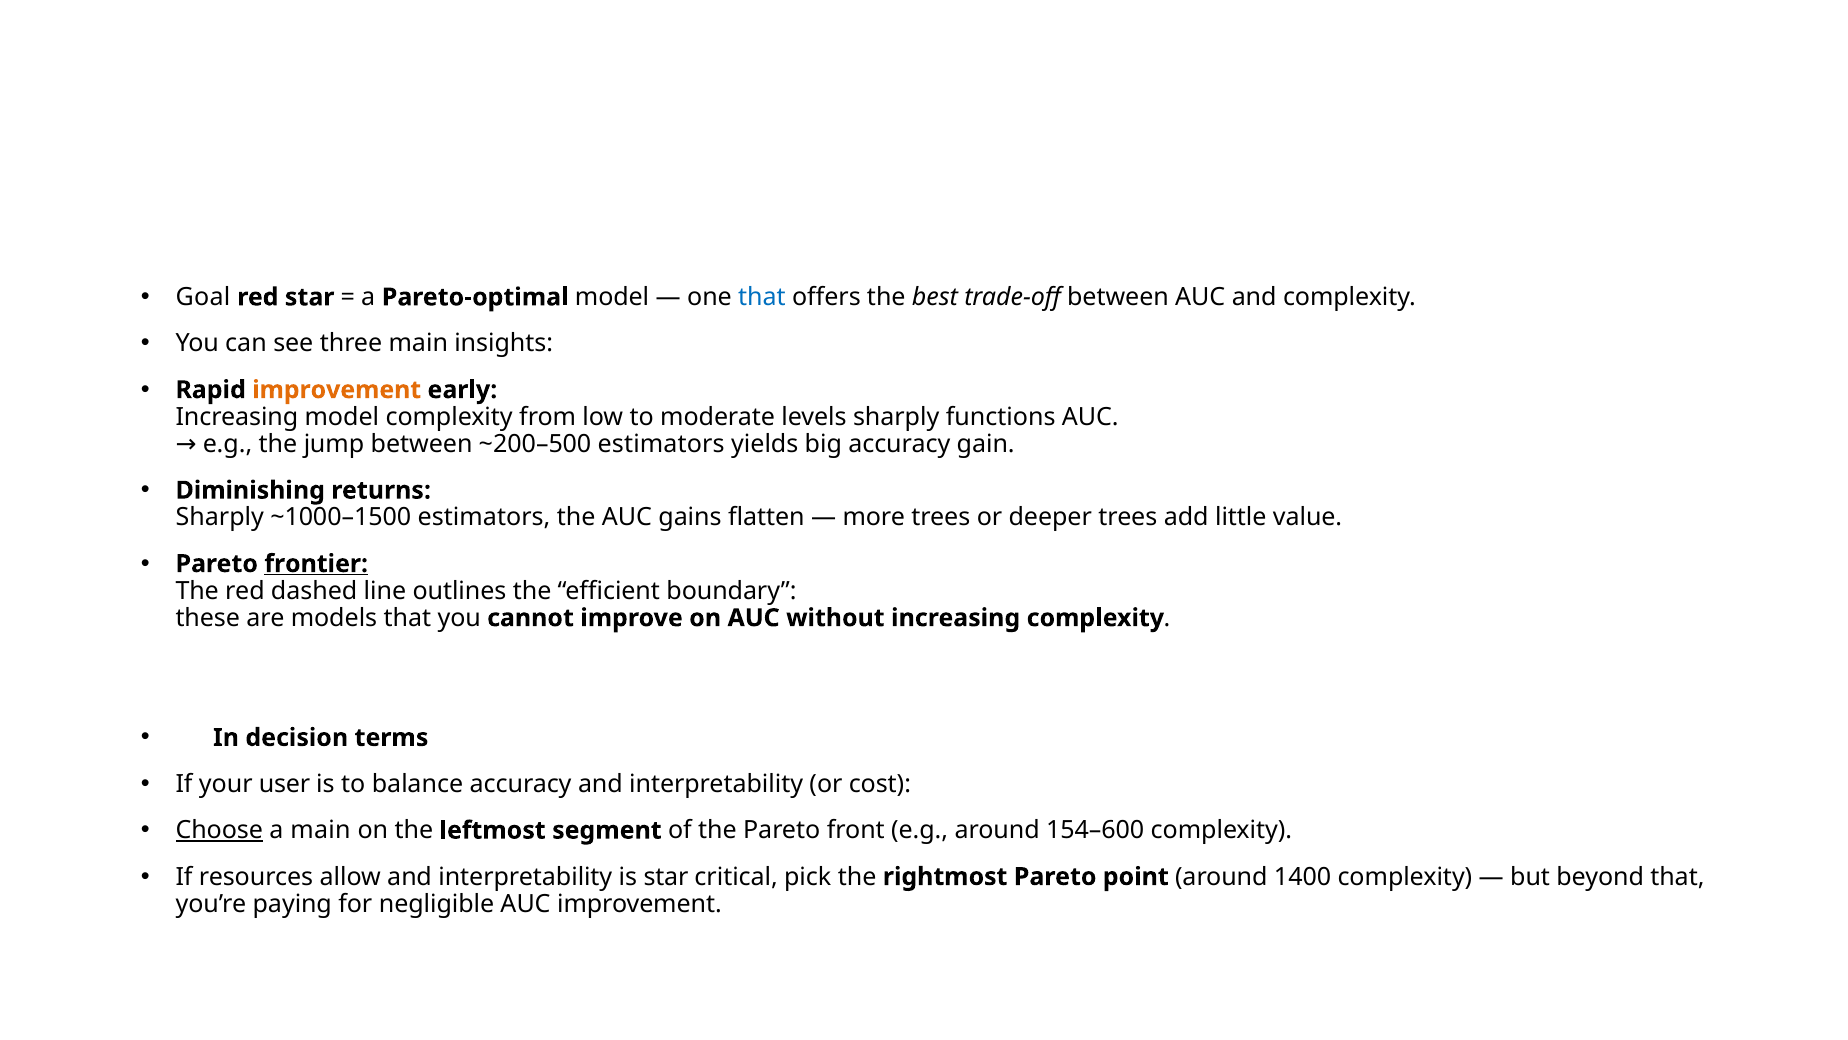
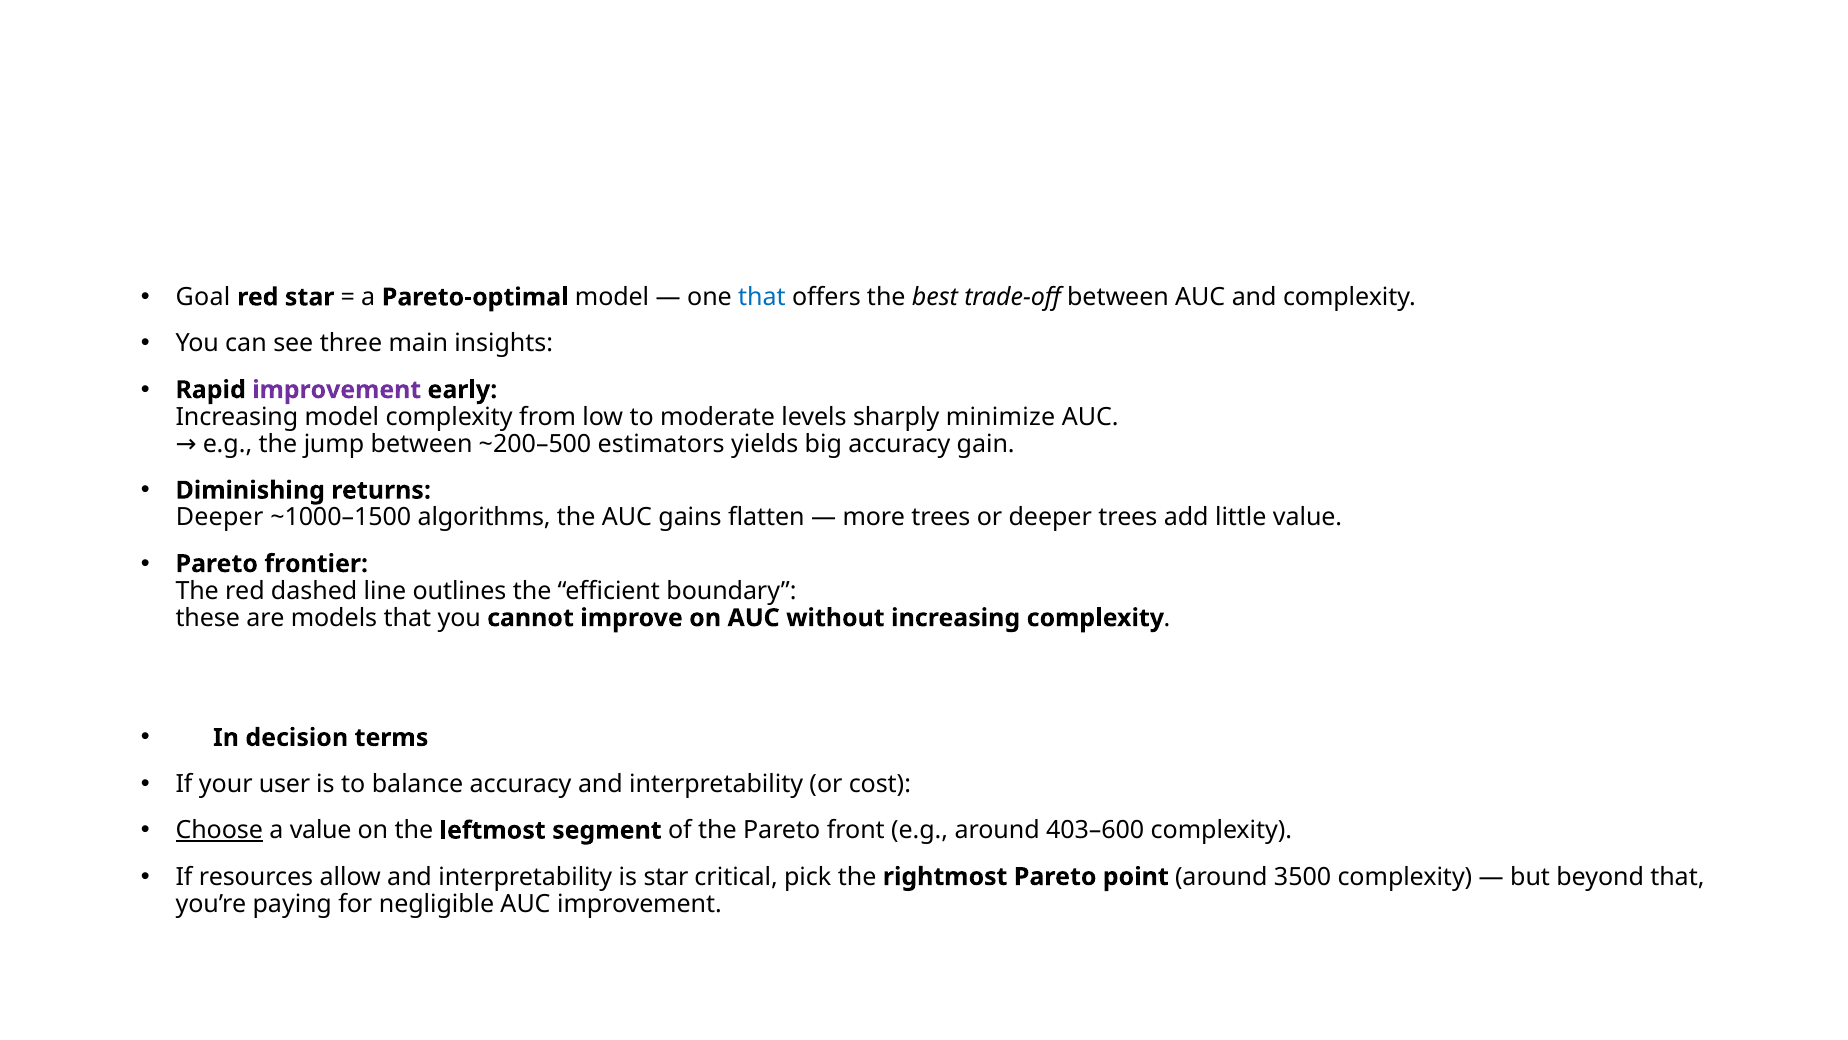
improvement at (337, 390) colour: orange -> purple
functions: functions -> minimize
Sharply at (220, 517): Sharply -> Deeper
~1000–1500 estimators: estimators -> algorithms
frontier underline: present -> none
a main: main -> value
154–600: 154–600 -> 403–600
1400: 1400 -> 3500
